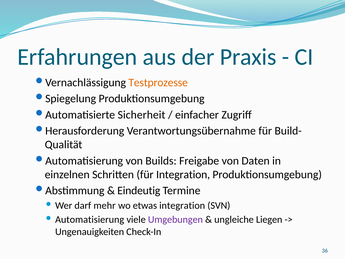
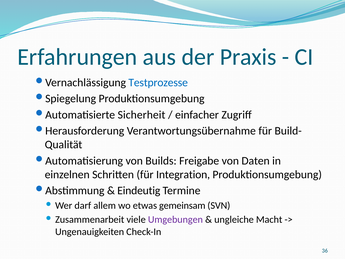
Testprozesse colour: orange -> blue
mehr: mehr -> allem
etwas integration: integration -> gemeinsam
Automatisierung: Automatisierung -> Zusammenarbeit
Liegen: Liegen -> Macht
